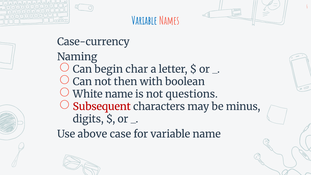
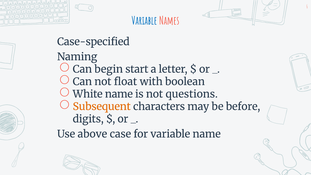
Case-currency: Case-currency -> Case-specified
char: char -> start
then: then -> float
Subsequent colour: red -> orange
minus: minus -> before
